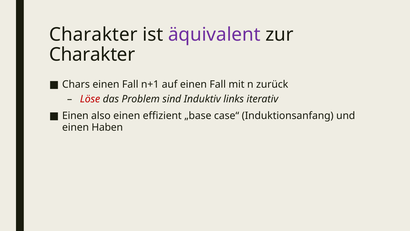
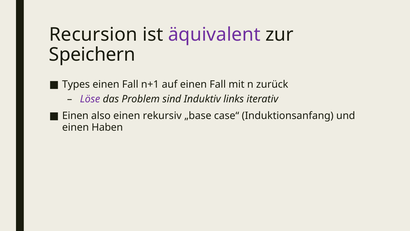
Charakter at (93, 34): Charakter -> Recursion
Charakter at (92, 55): Charakter -> Speichern
Chars: Chars -> Types
Löse colour: red -> purple
effizient: effizient -> rekursiv
